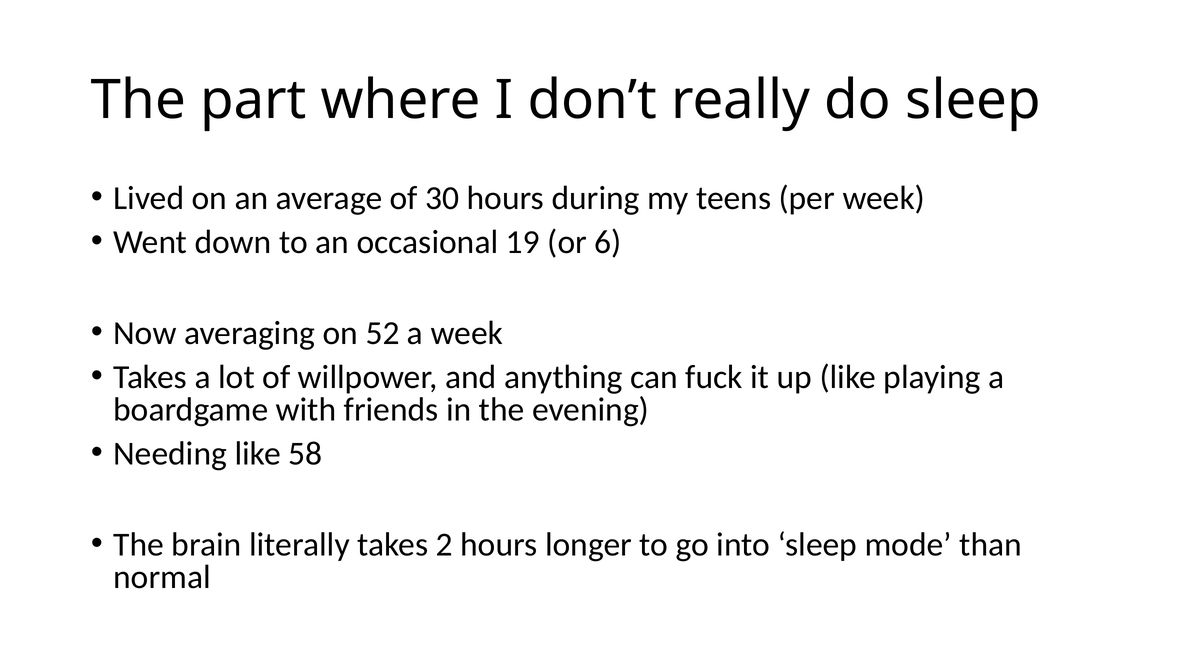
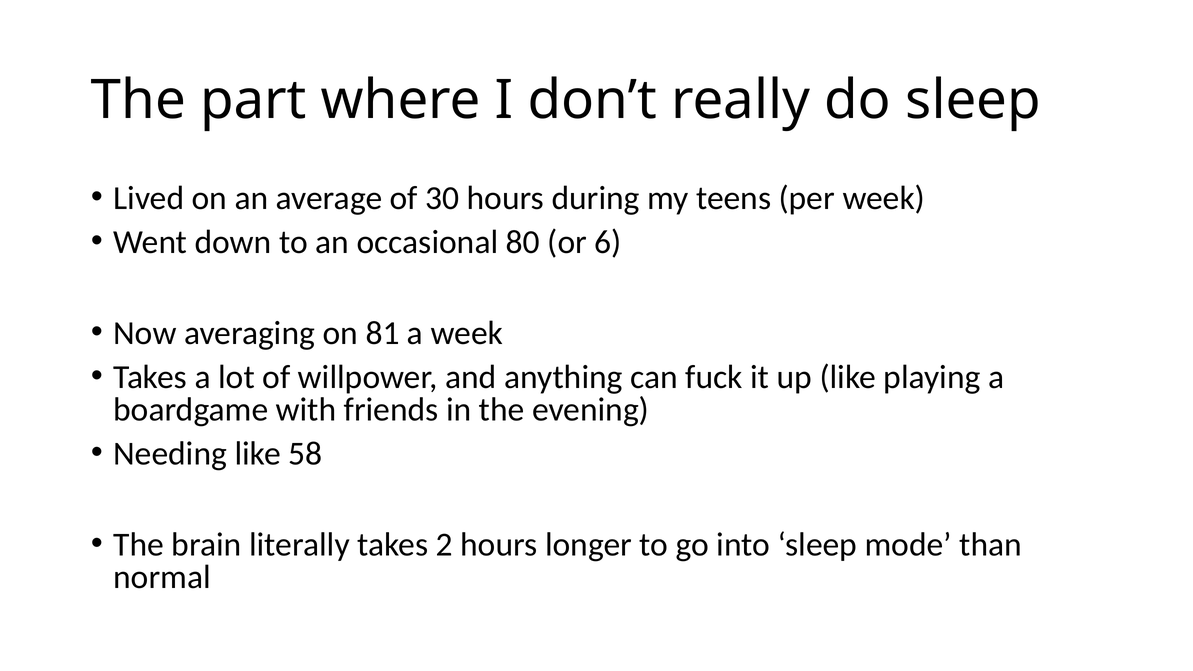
19: 19 -> 80
52: 52 -> 81
